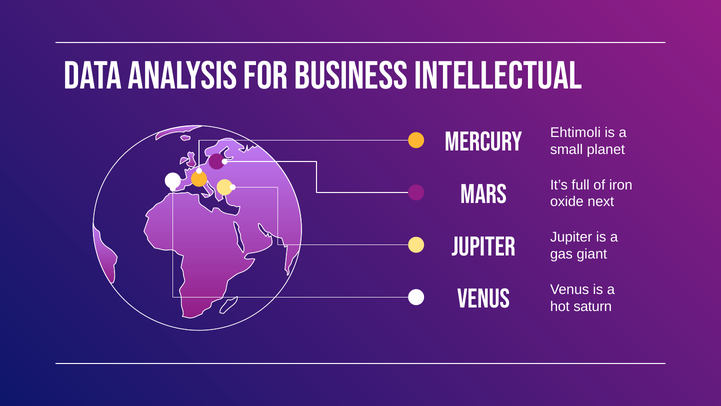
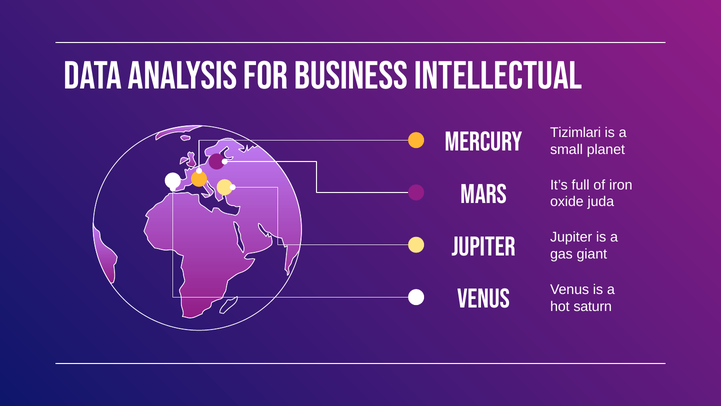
Ehtimoli: Ehtimoli -> Tizimlari
next: next -> juda
